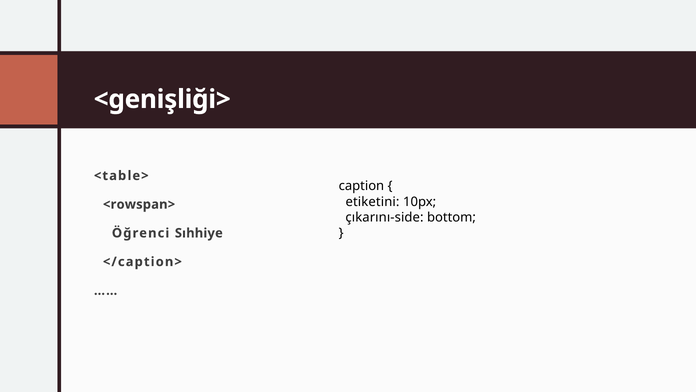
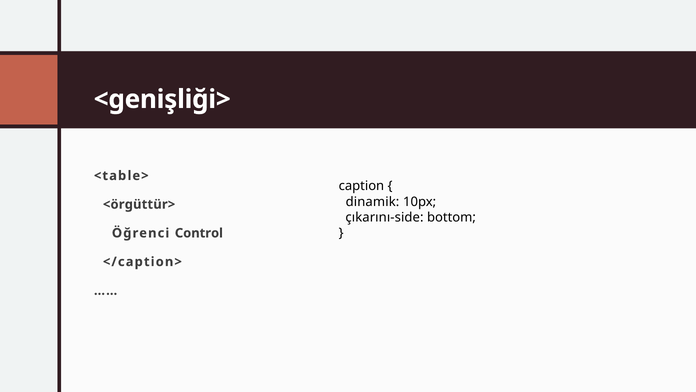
etiketini: etiketini -> dinamik
<rowspan>: <rowspan> -> <örgüttür>
Sıhhiye: Sıhhiye -> Control
